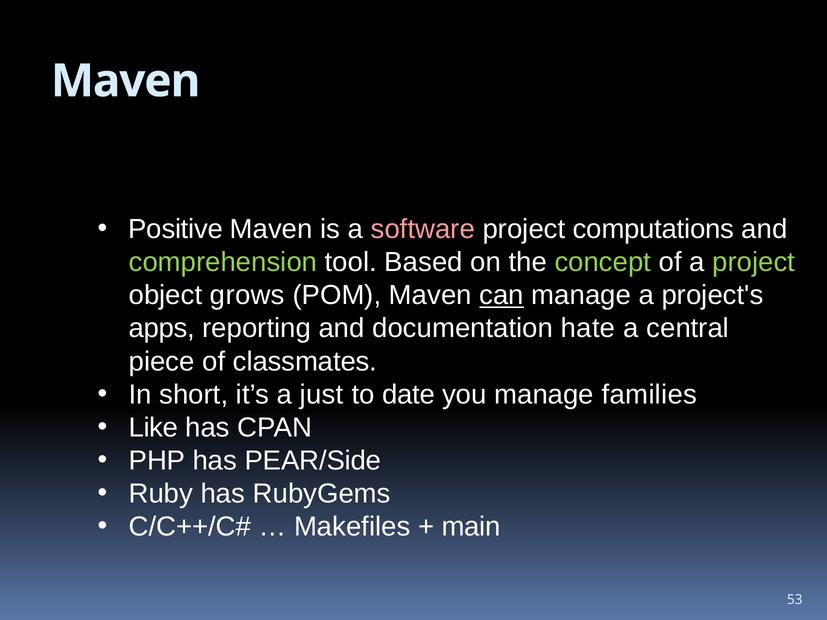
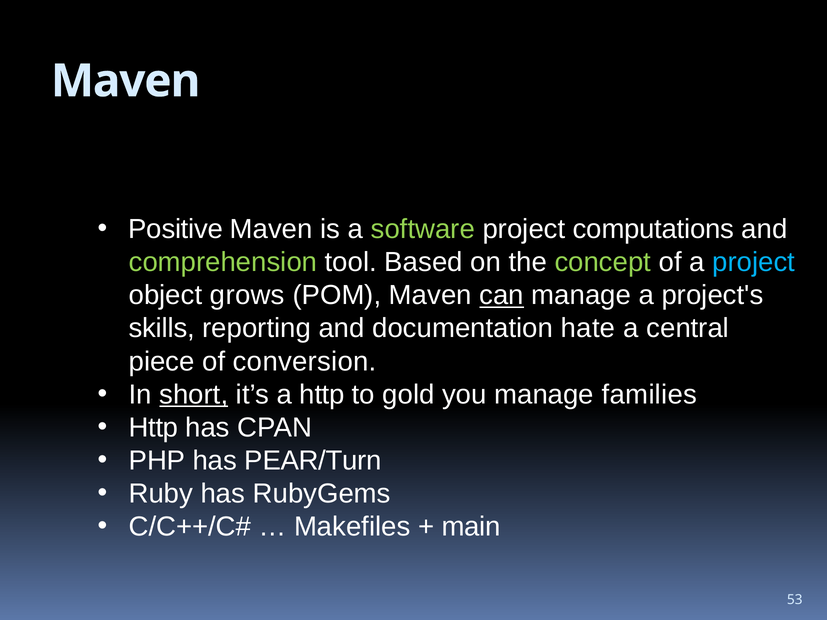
software colour: pink -> light green
project at (754, 262) colour: light green -> light blue
apps: apps -> skills
classmates: classmates -> conversion
short underline: none -> present
a just: just -> http
date: date -> gold
Like at (153, 428): Like -> Http
PEAR/Side: PEAR/Side -> PEAR/Turn
